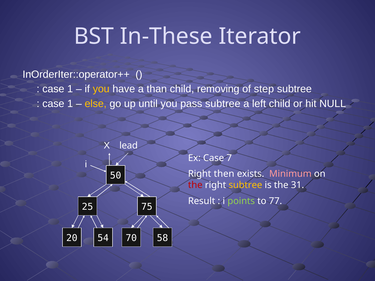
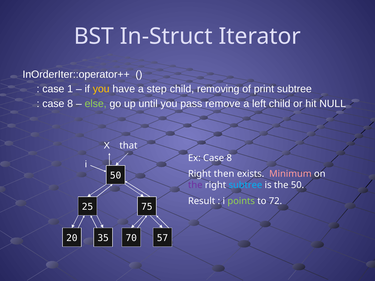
In-These: In-These -> In-Struct
than: than -> step
step: step -> print
1 at (70, 104): 1 -> 8
else colour: yellow -> light green
pass subtree: subtree -> remove
lead: lead -> that
Ex Case 7: 7 -> 8
the at (195, 185) colour: red -> purple
subtree at (245, 185) colour: yellow -> light blue
the 31: 31 -> 50
77: 77 -> 72
54: 54 -> 35
58: 58 -> 57
